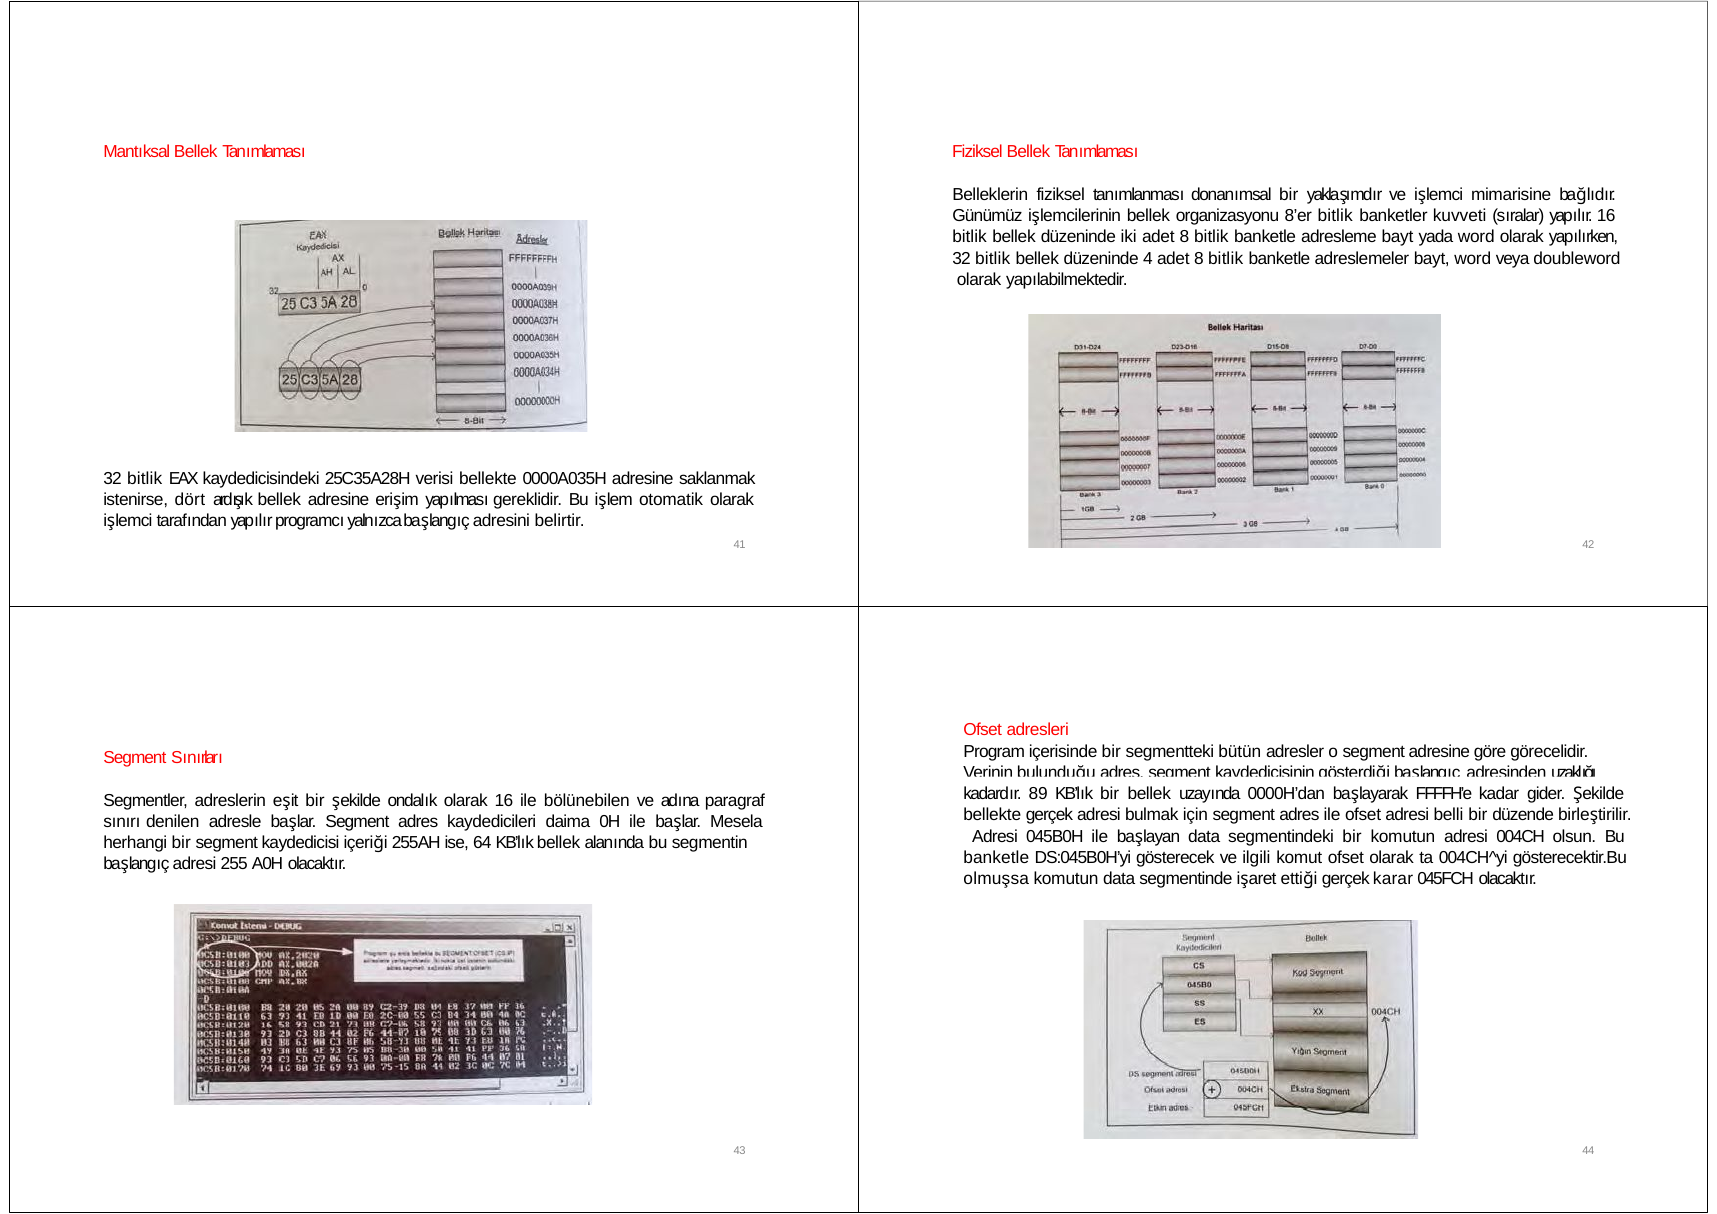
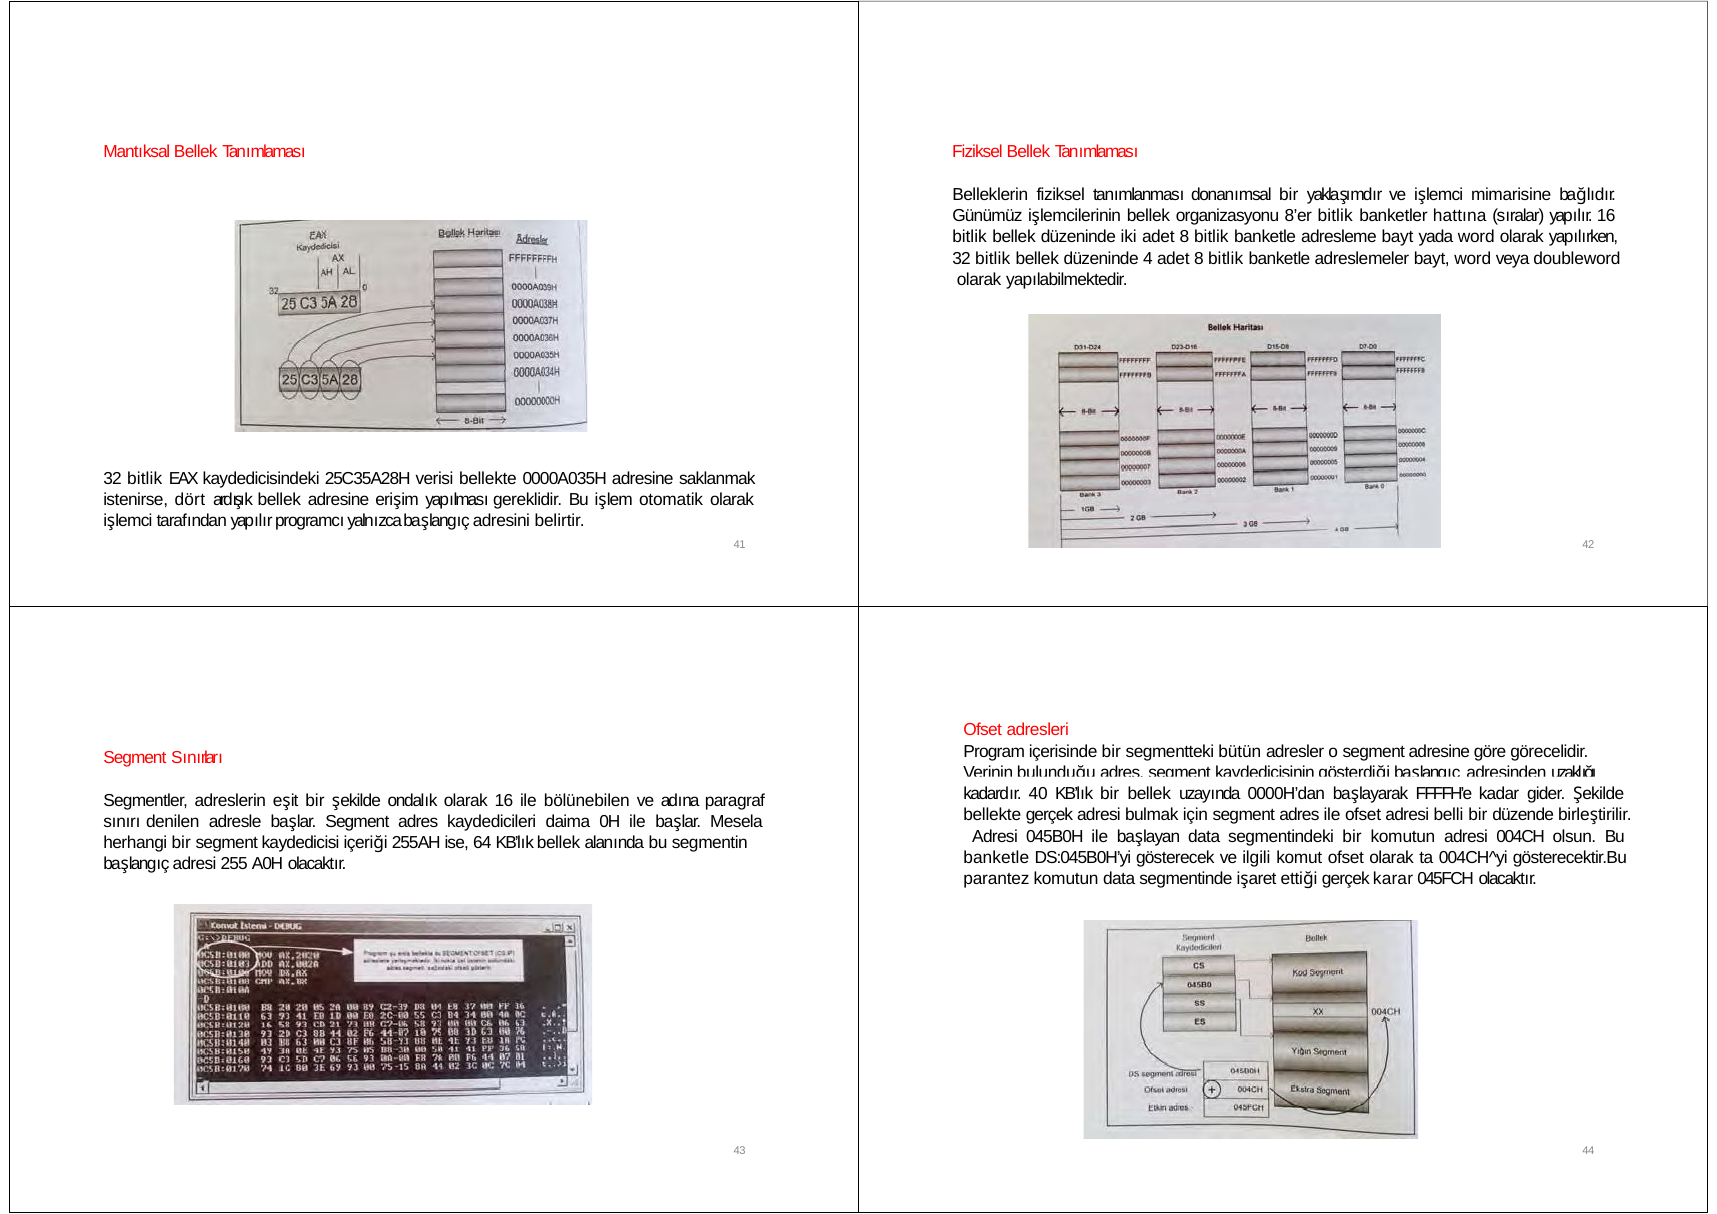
kuvveti: kuvveti -> hattına
89: 89 -> 40
olmuşsa: olmuşsa -> parantez
